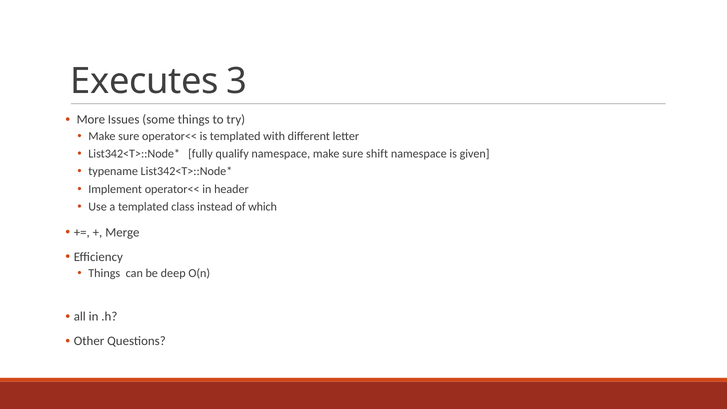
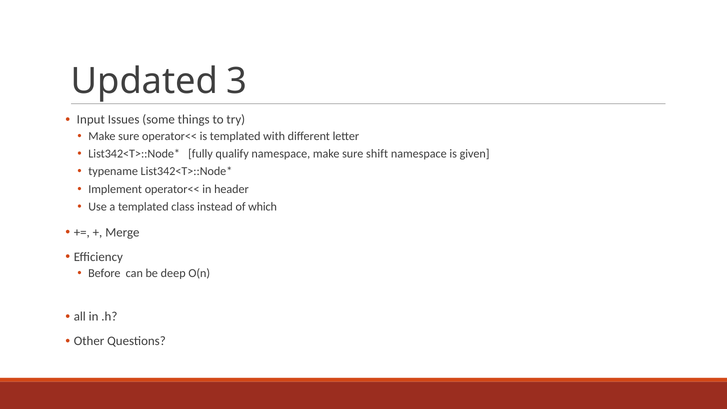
Executes: Executes -> Updated
More: More -> Input
Things at (104, 273): Things -> Before
